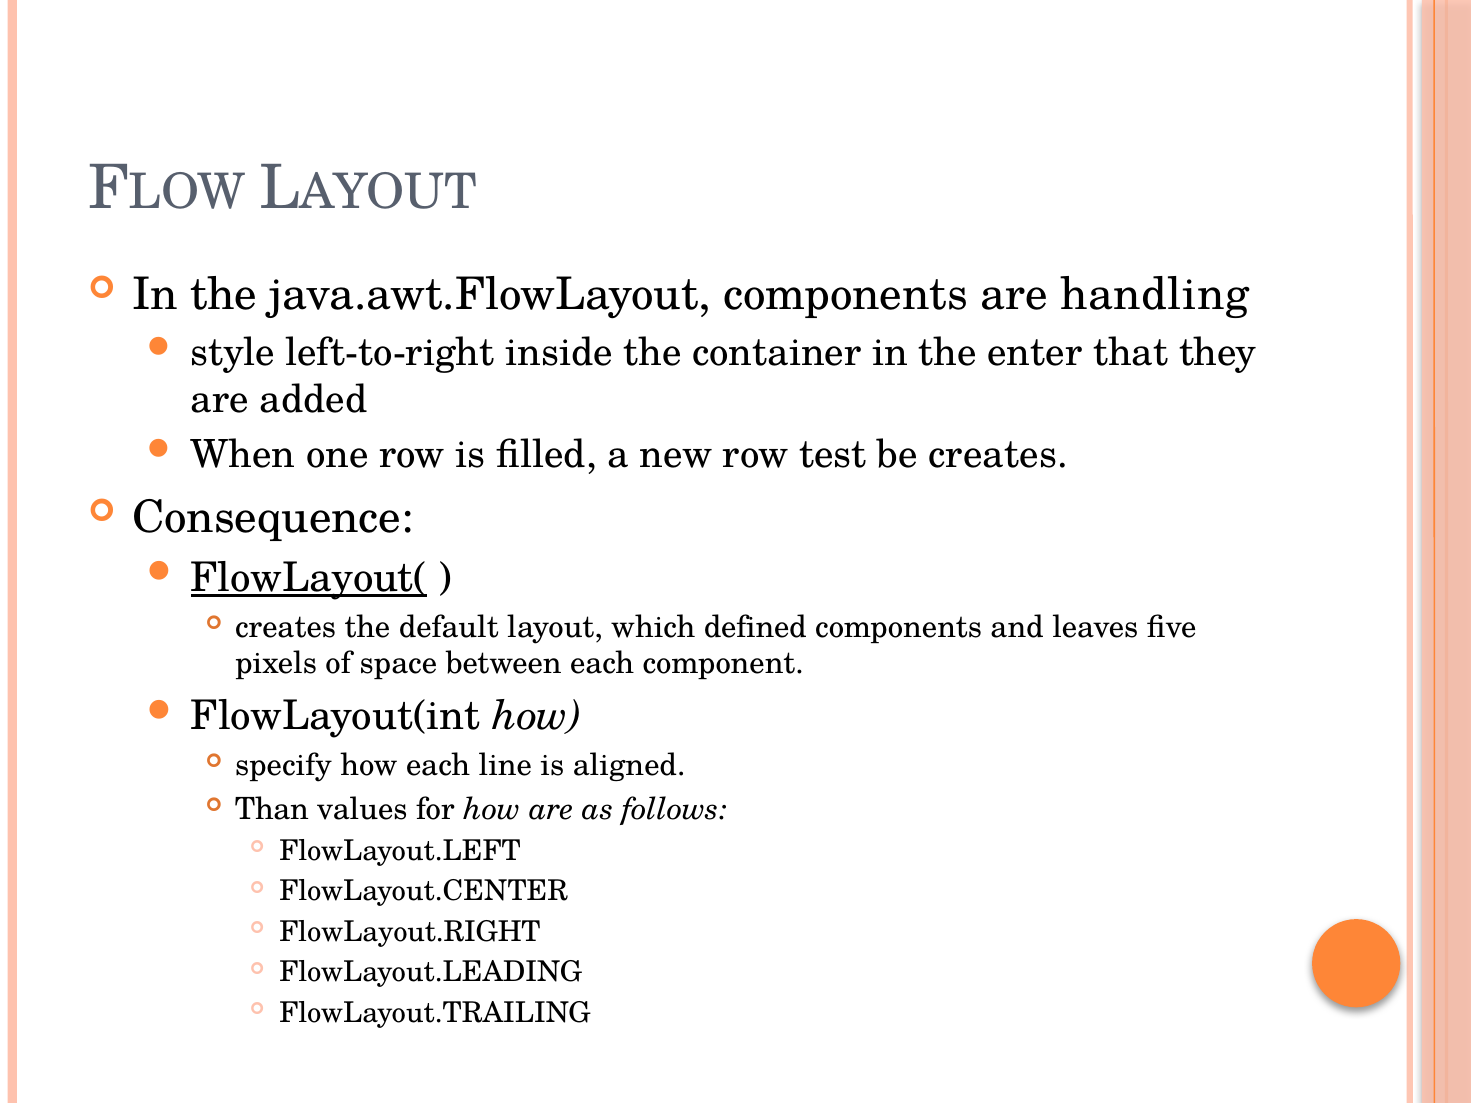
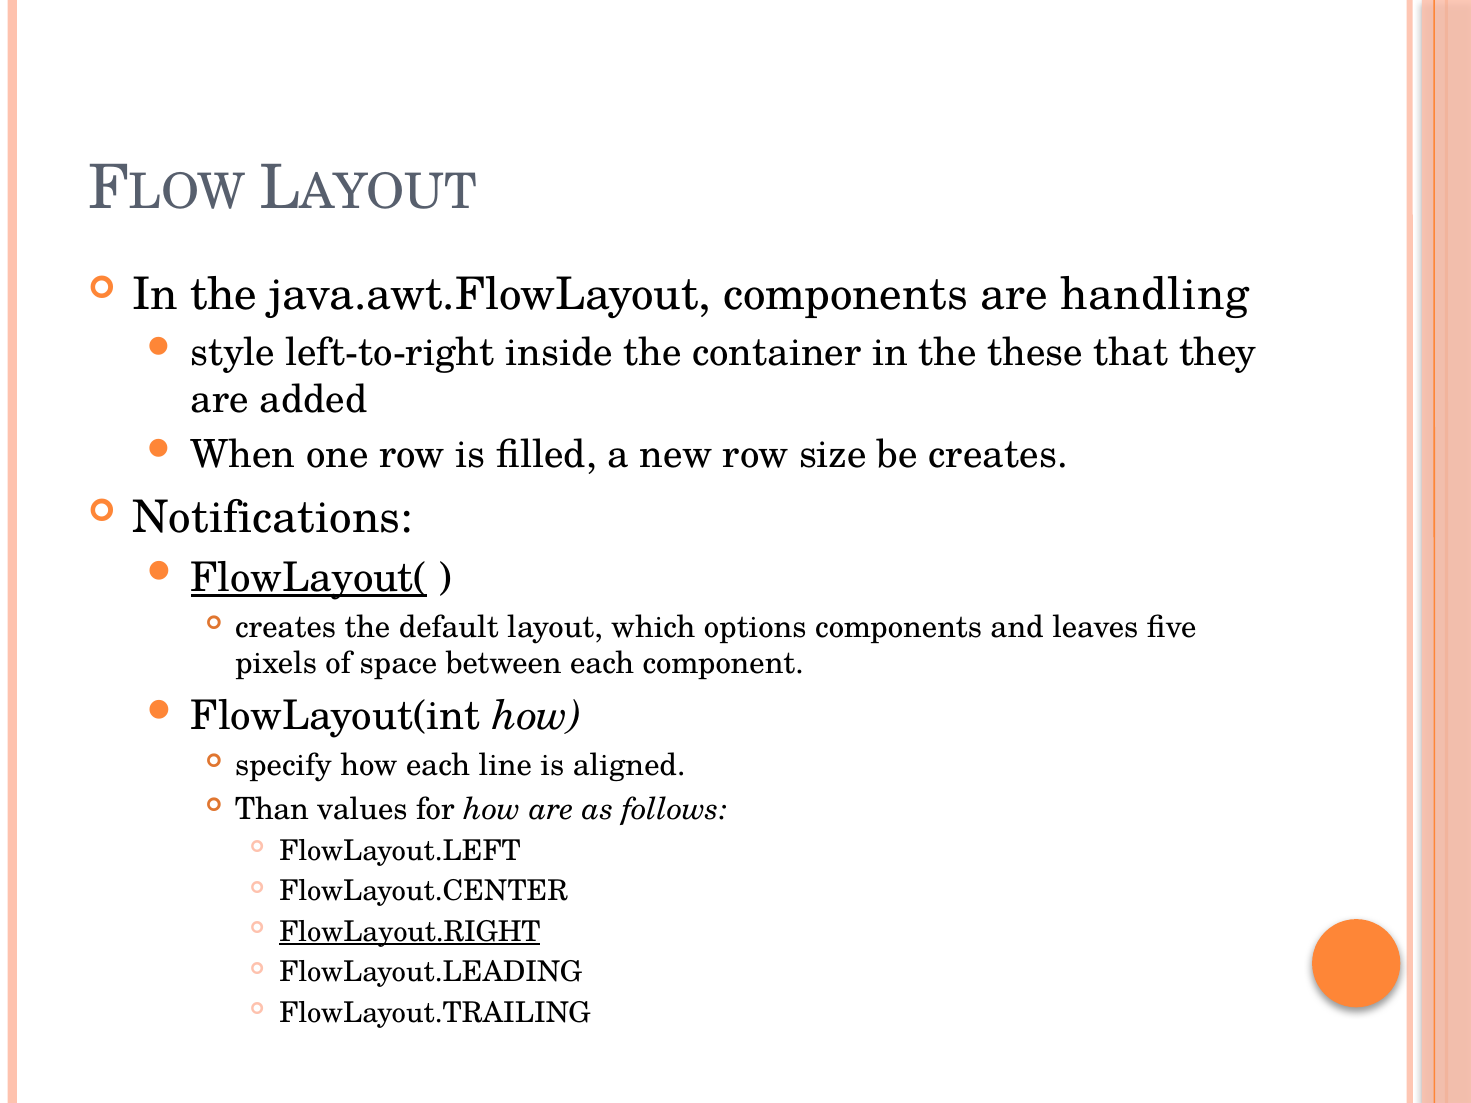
enter: enter -> these
test: test -> size
Consequence: Consequence -> Notifications
defined: defined -> options
FlowLayout.RIGHT underline: none -> present
